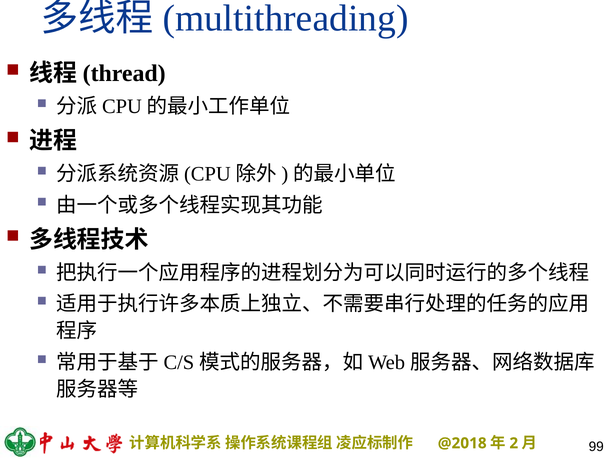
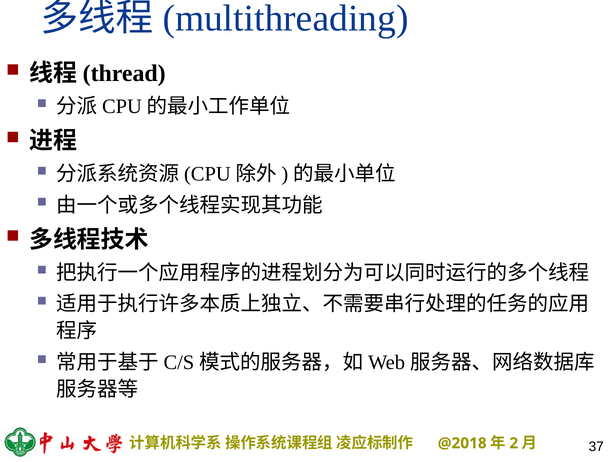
99: 99 -> 37
